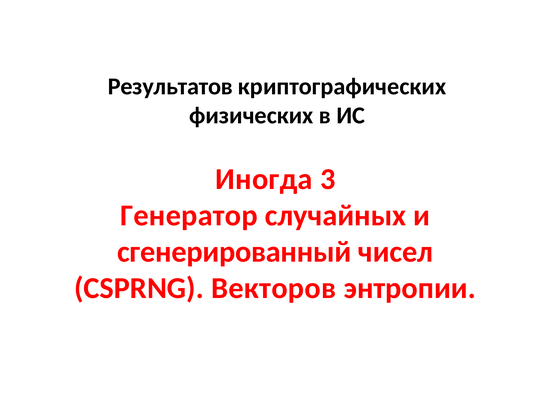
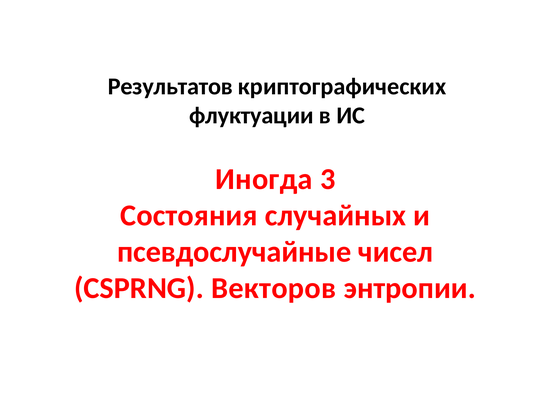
физических: физических -> флуктуации
Генератор: Генератор -> Состояния
сгенерированный: сгенерированный -> псевдослучайные
